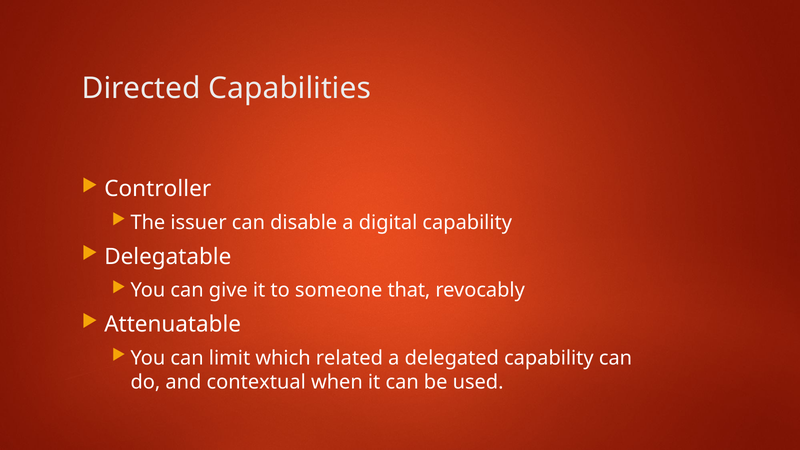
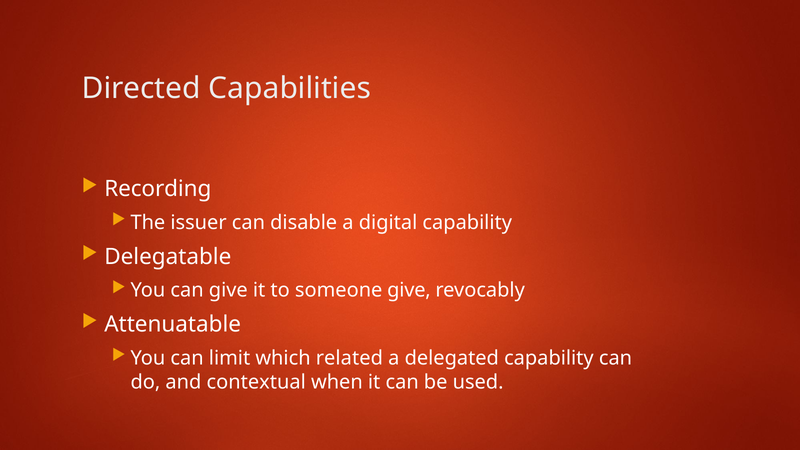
Controller: Controller -> Recording
someone that: that -> give
